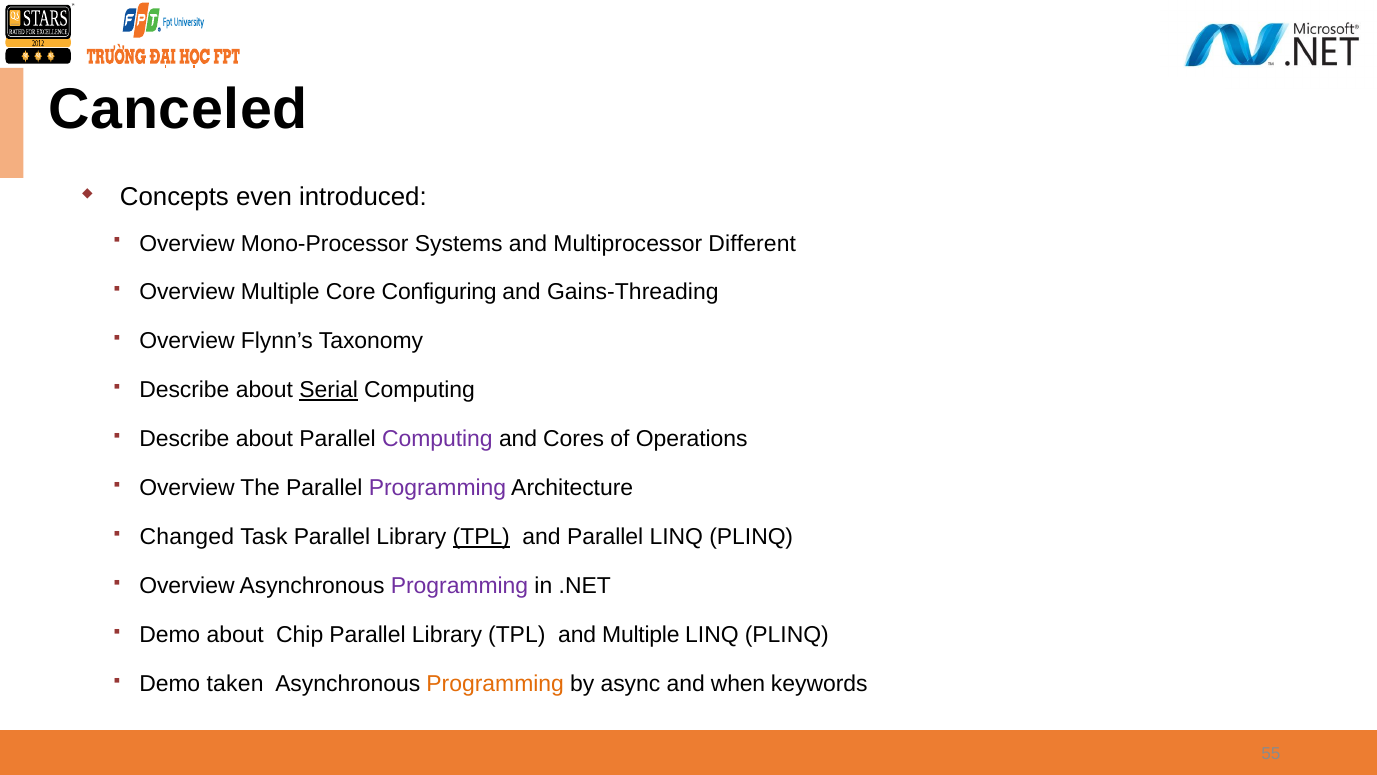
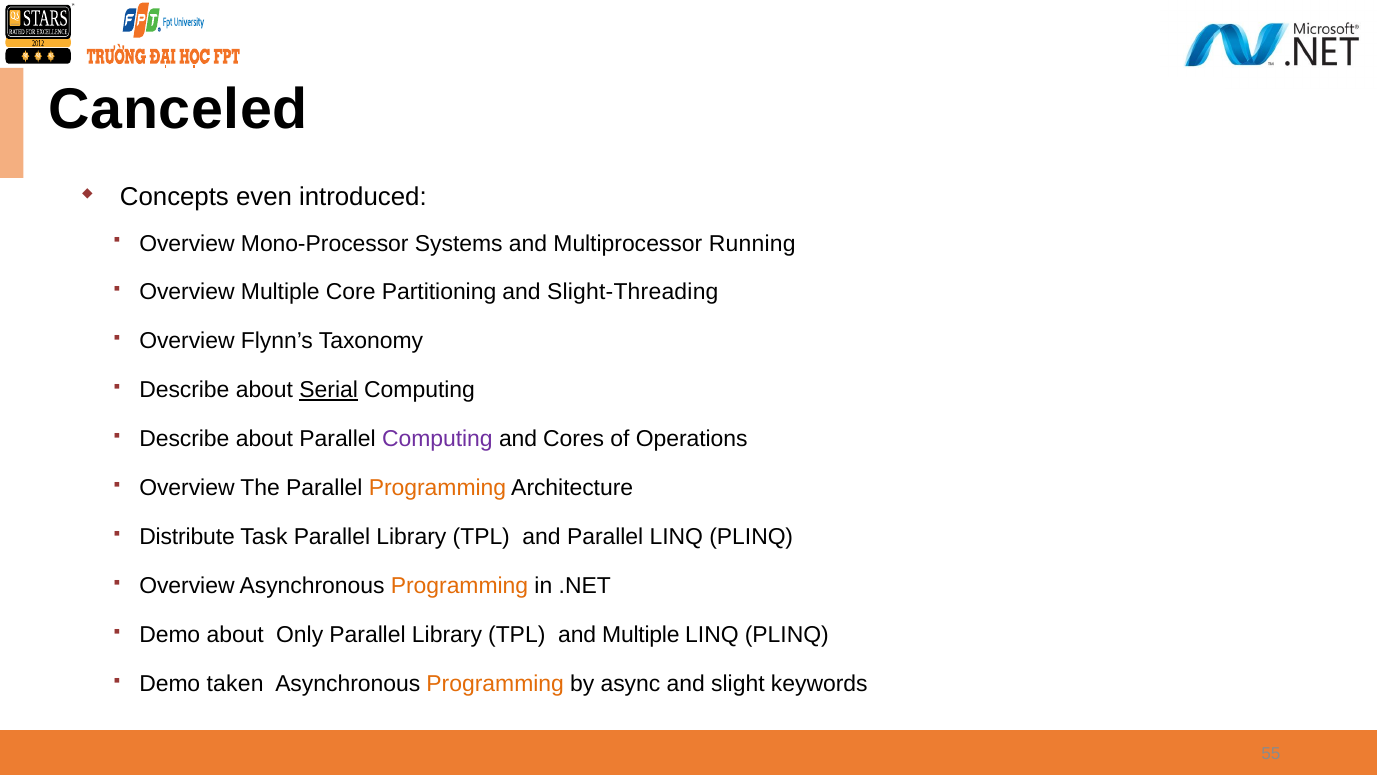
Different: Different -> Running
Configuring: Configuring -> Partitioning
Gains-Threading: Gains-Threading -> Slight-Threading
Programming at (437, 488) colour: purple -> orange
Changed: Changed -> Distribute
TPL at (481, 537) underline: present -> none
Programming at (460, 586) colour: purple -> orange
Chip: Chip -> Only
when: when -> slight
